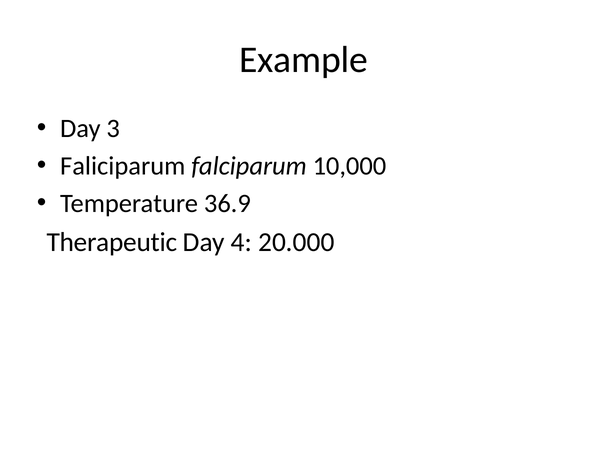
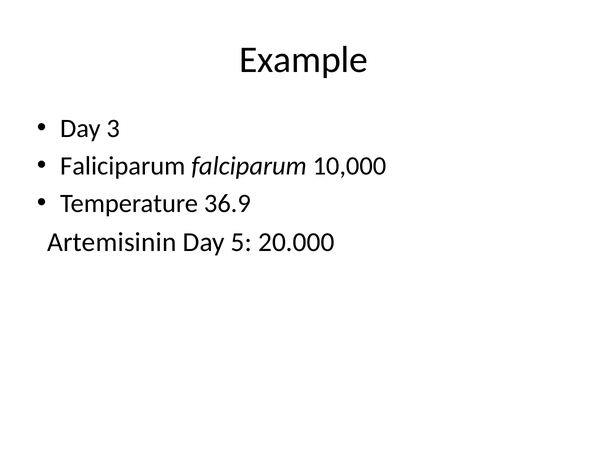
Therapeutic: Therapeutic -> Artemisinin
4: 4 -> 5
